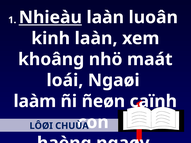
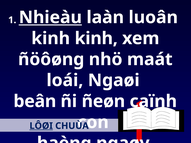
kinh laàn: laàn -> kinh
khoâng: khoâng -> ñöôøng
laàm: laàm -> beân
LÔØI underline: none -> present
